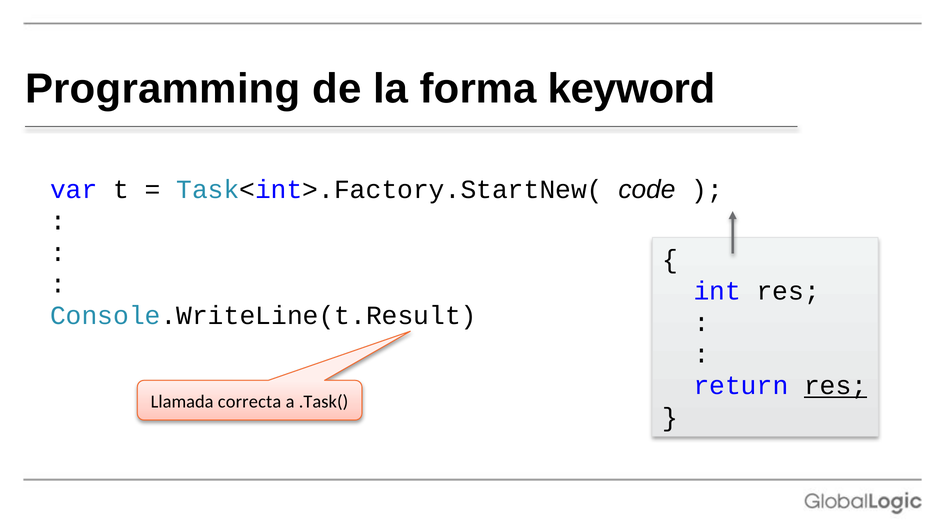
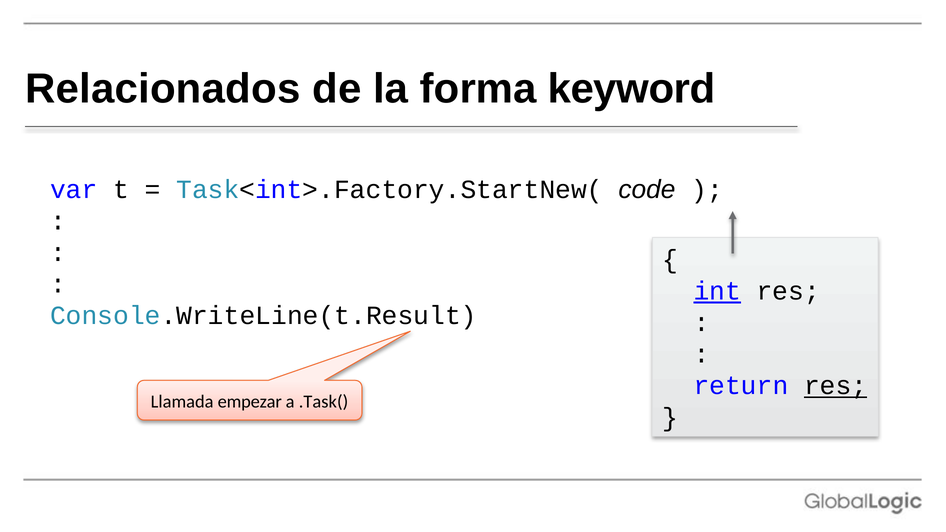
Programming: Programming -> Relacionados
int underline: none -> present
correcta: correcta -> empezar
